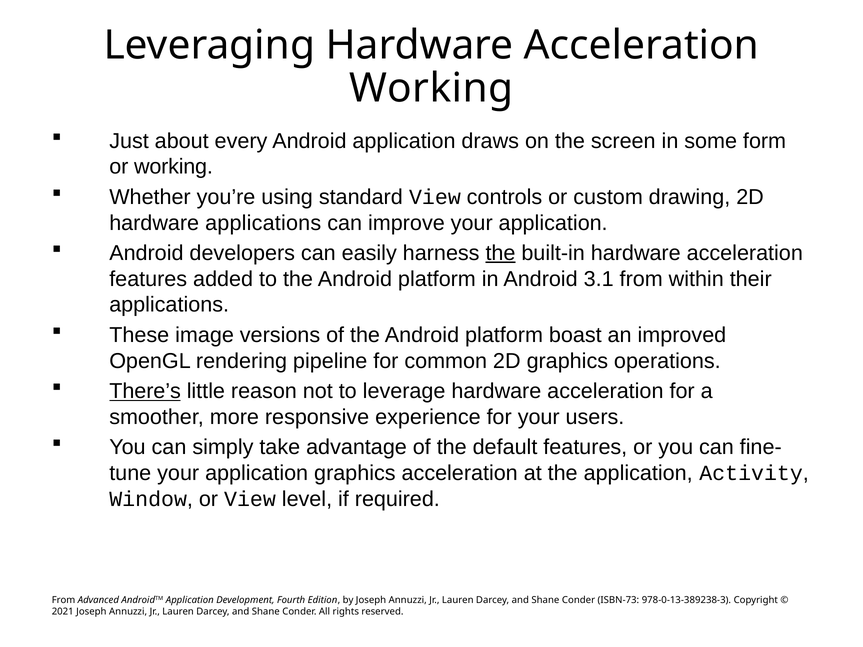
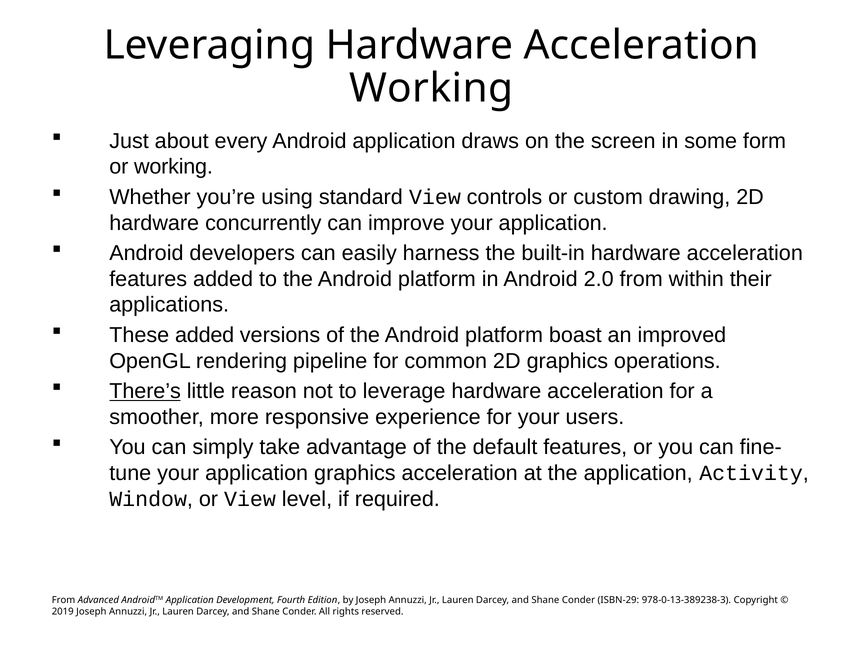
hardware applications: applications -> concurrently
the at (500, 253) underline: present -> none
3.1: 3.1 -> 2.0
These image: image -> added
ISBN-73: ISBN-73 -> ISBN-29
2021: 2021 -> 2019
